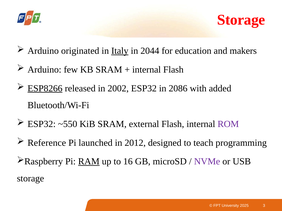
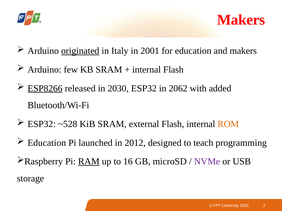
Storage at (241, 20): Storage -> Makers
originated underline: none -> present
Italy underline: present -> none
2044: 2044 -> 2001
2002: 2002 -> 2030
2086: 2086 -> 2062
~550: ~550 -> ~528
ROM colour: purple -> orange
Reference at (47, 143): Reference -> Education
